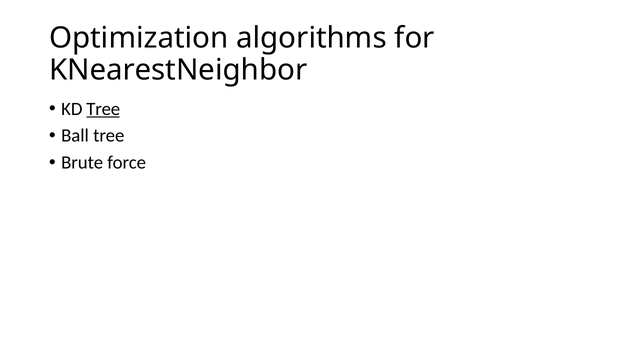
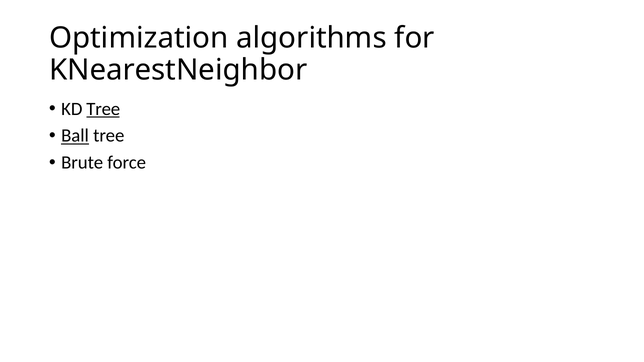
Ball underline: none -> present
